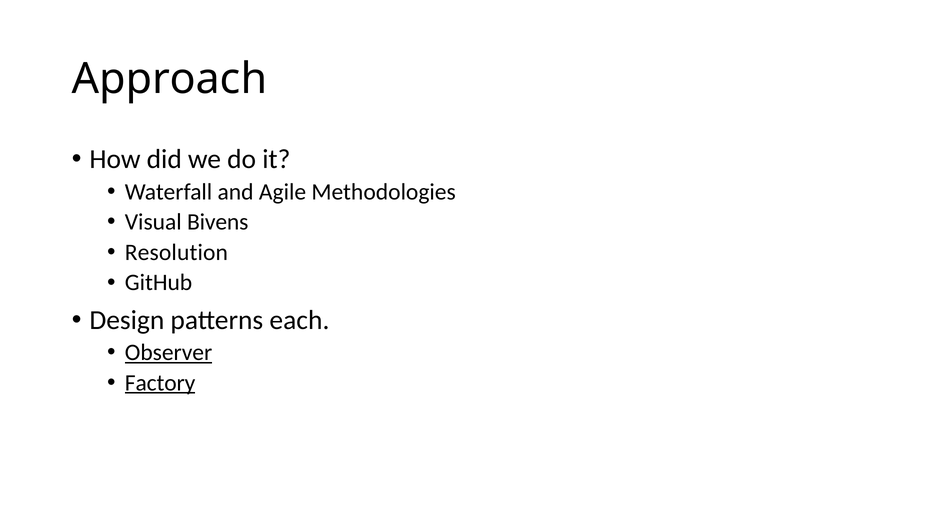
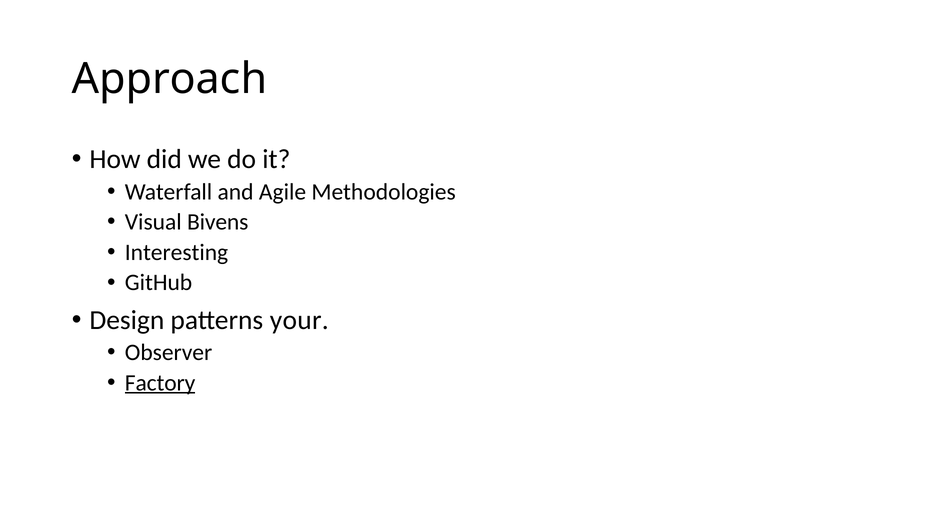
Resolution: Resolution -> Interesting
each: each -> your
Observer underline: present -> none
